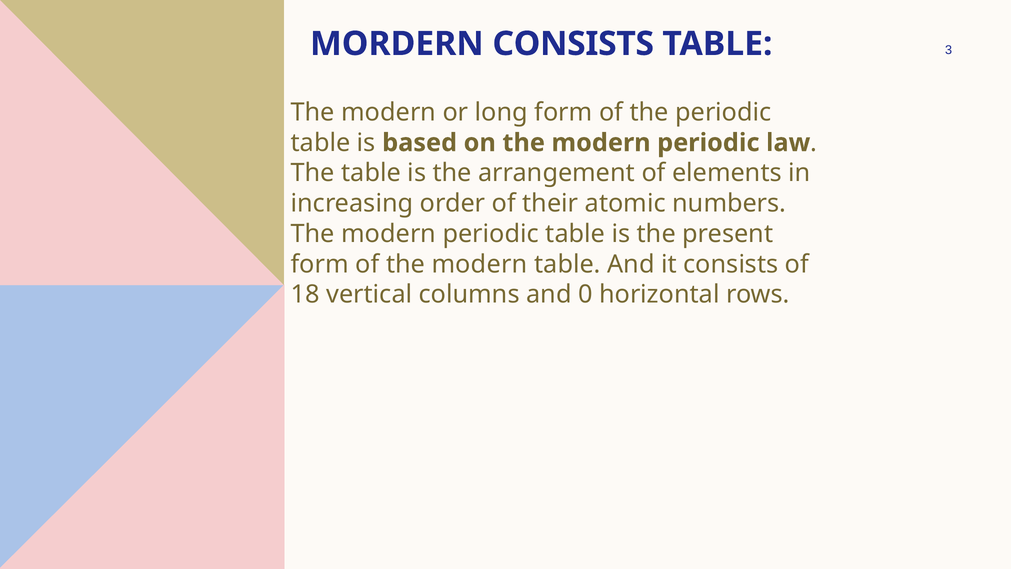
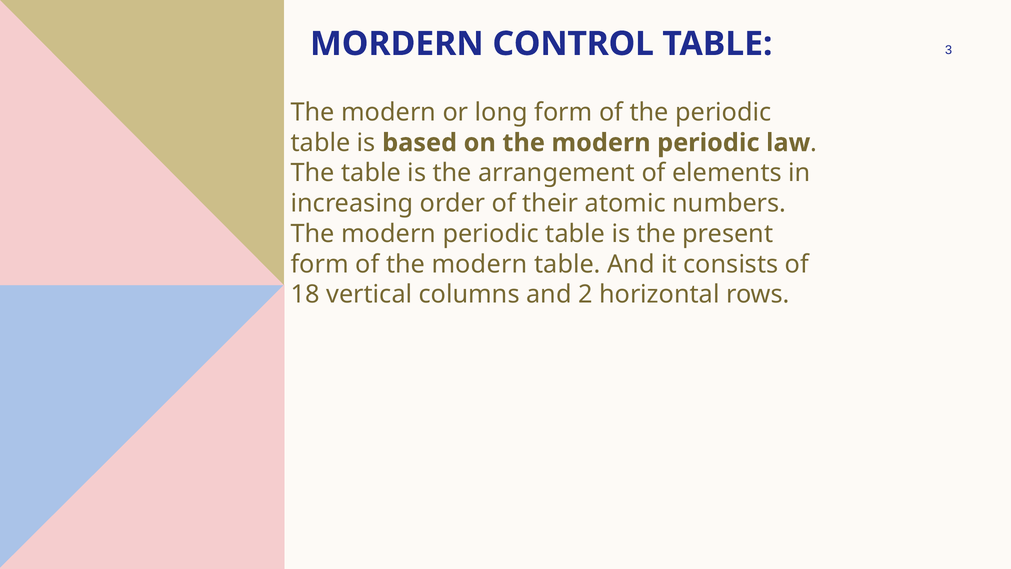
MORDERN CONSISTS: CONSISTS -> CONTROL
0: 0 -> 2
